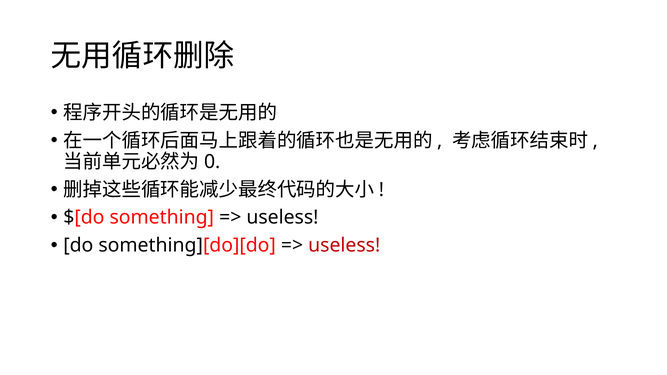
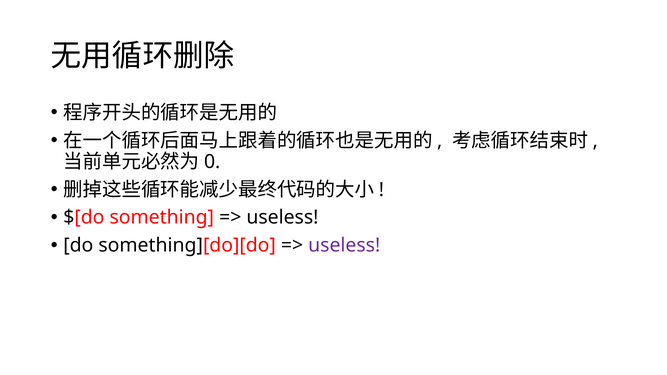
useless at (344, 246) colour: red -> purple
